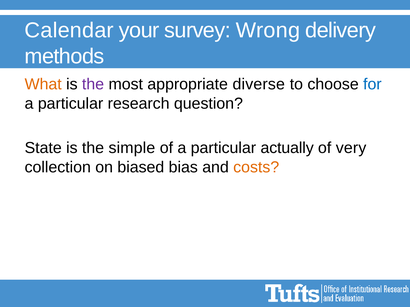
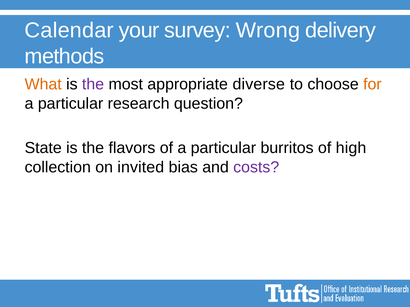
for colour: blue -> orange
simple: simple -> flavors
actually: actually -> burritos
very: very -> high
biased: biased -> invited
costs colour: orange -> purple
